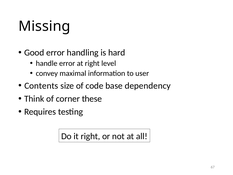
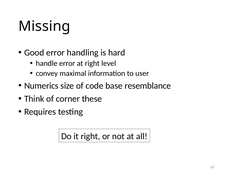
Contents: Contents -> Numerics
dependency: dependency -> resemblance
